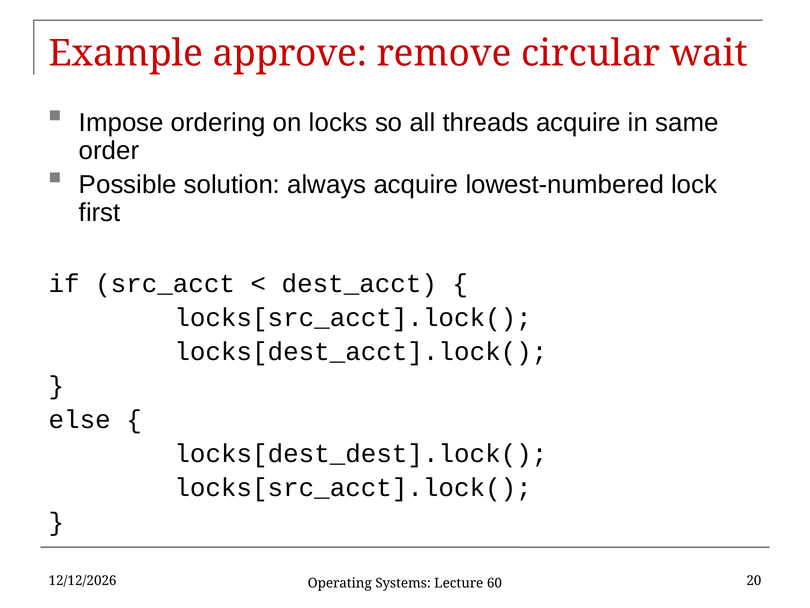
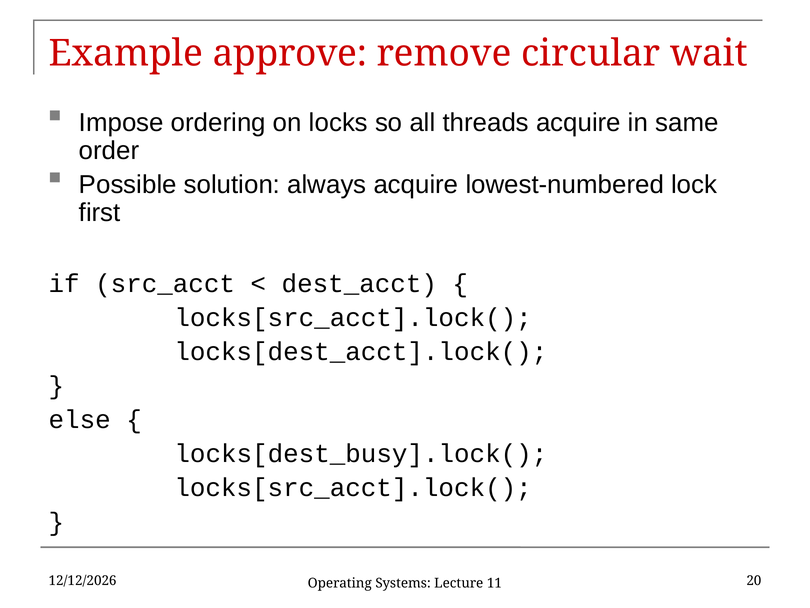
locks[dest_dest].lock(: locks[dest_dest].lock( -> locks[dest_busy].lock(
60: 60 -> 11
